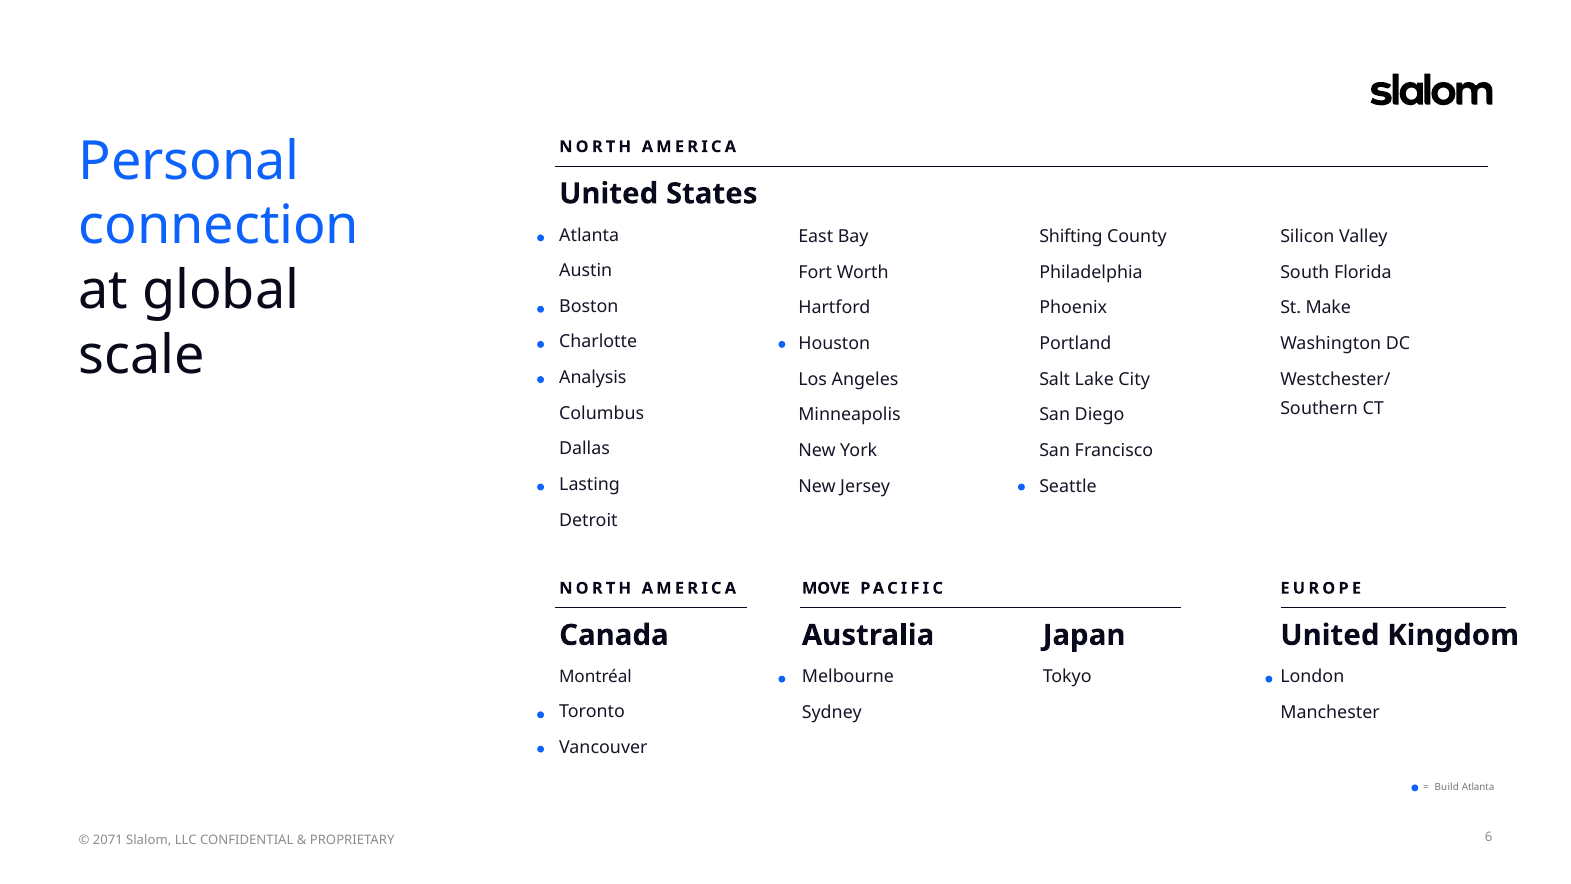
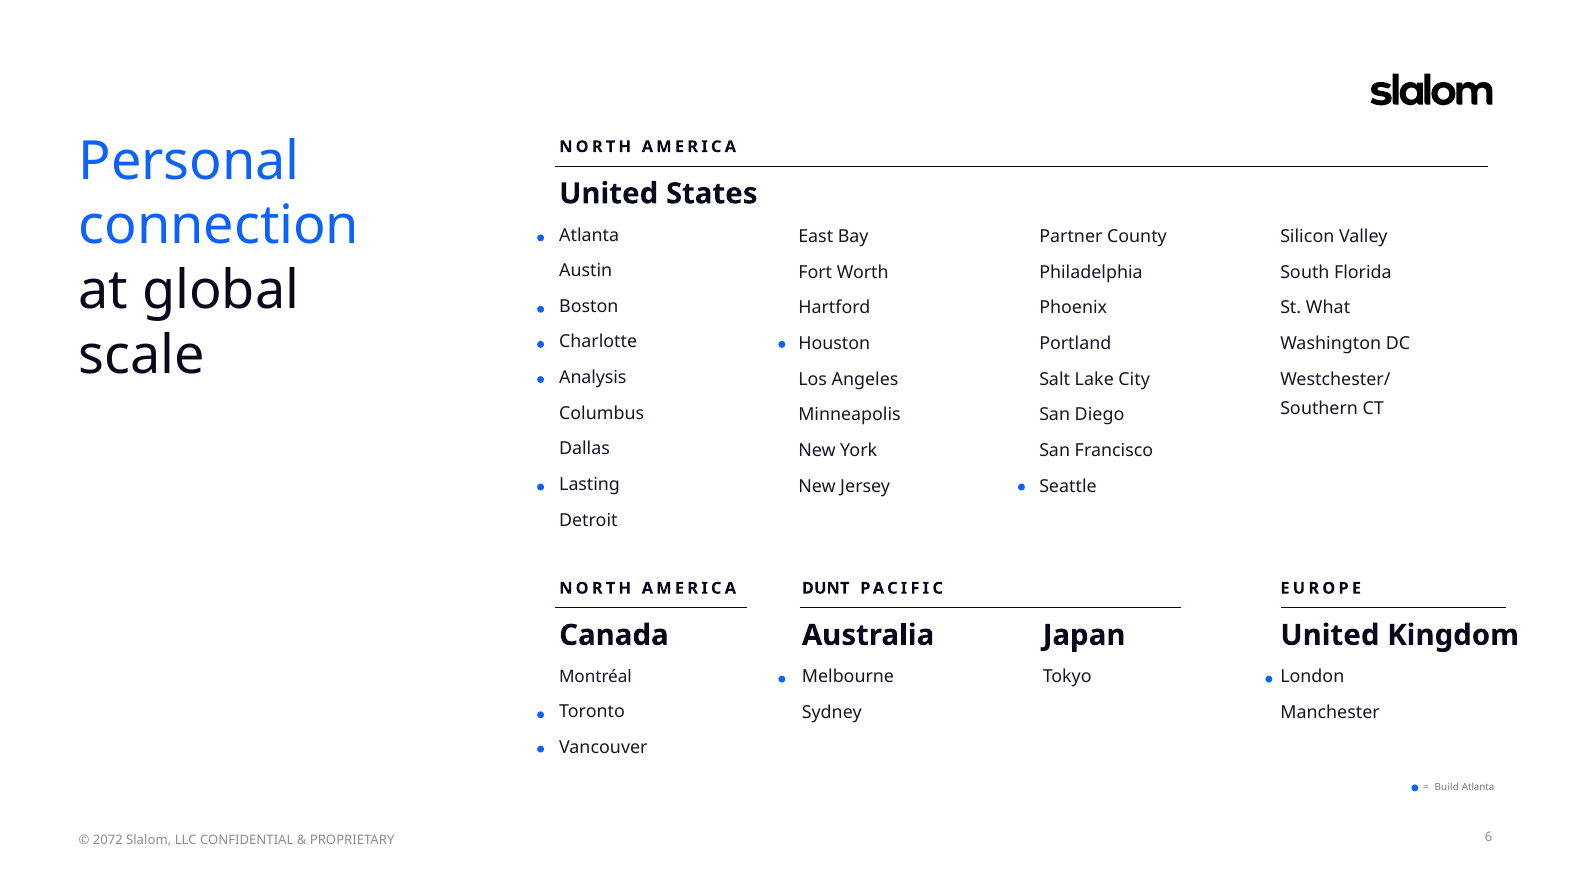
Shifting: Shifting -> Partner
Make: Make -> What
MOVE: MOVE -> DUNT
2071: 2071 -> 2072
